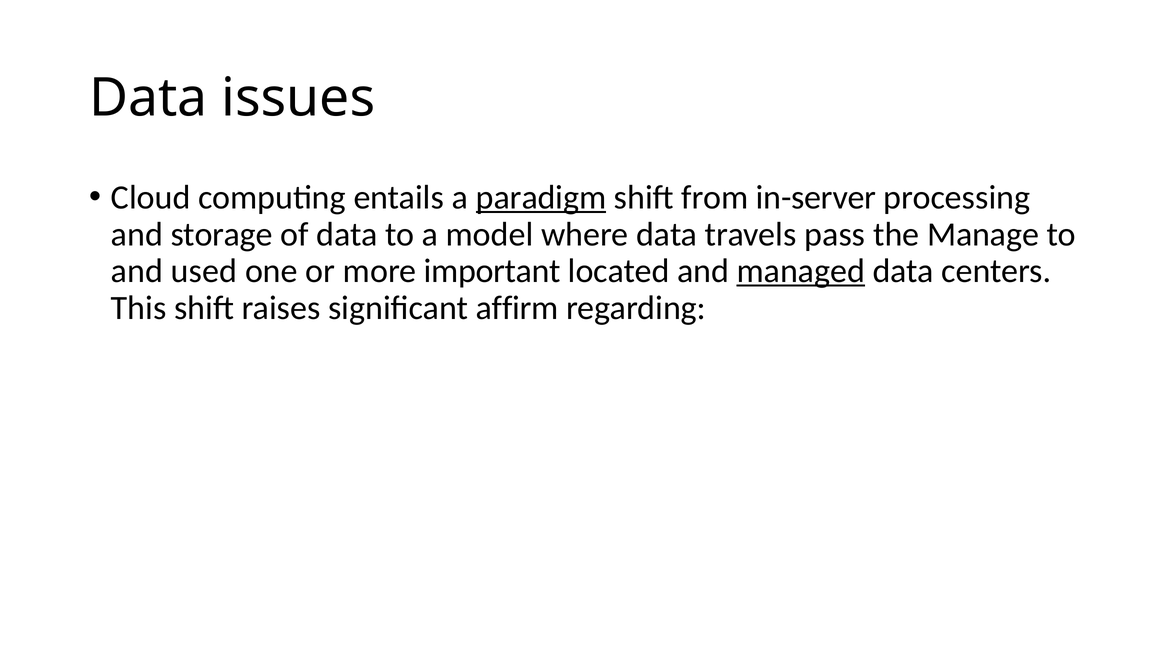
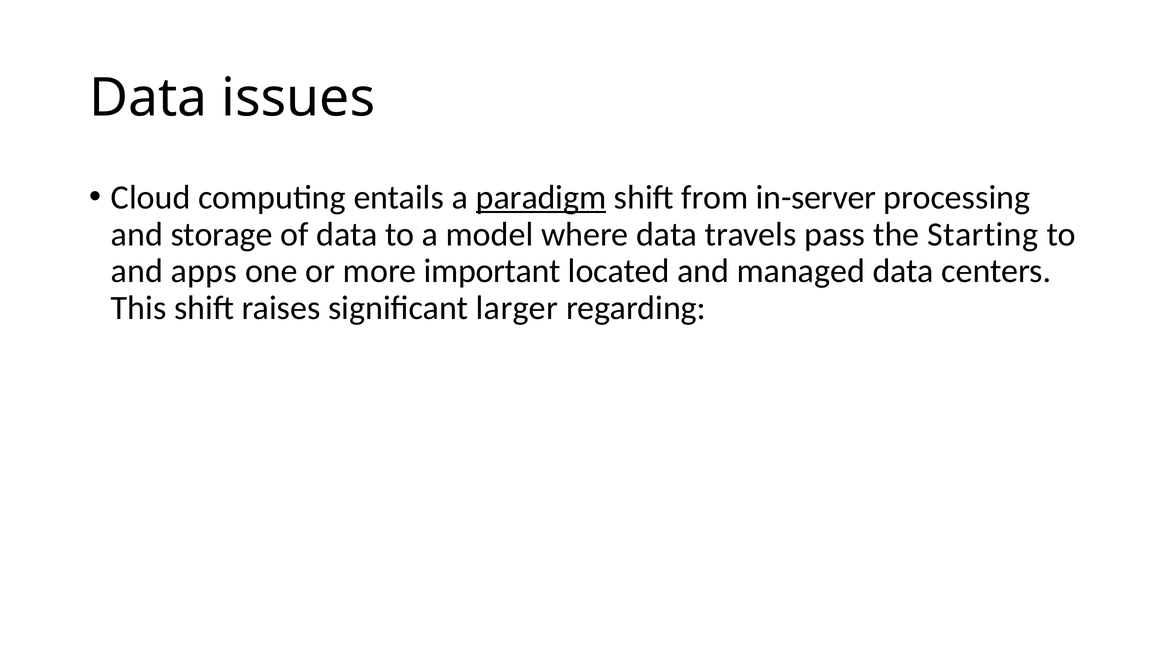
Manage: Manage -> Starting
used: used -> apps
managed underline: present -> none
affirm: affirm -> larger
